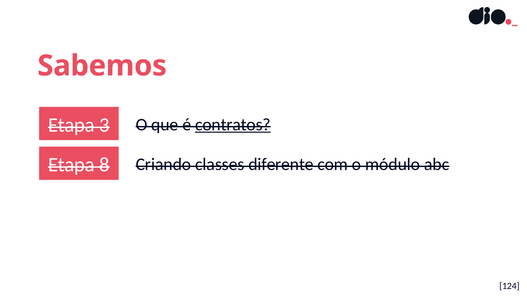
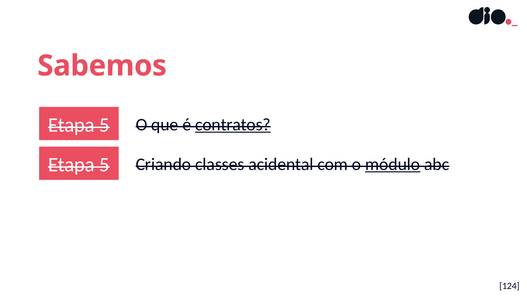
3 at (104, 125): 3 -> 5
8 at (104, 164): 8 -> 5
diferente: diferente -> acidental
módulo underline: none -> present
